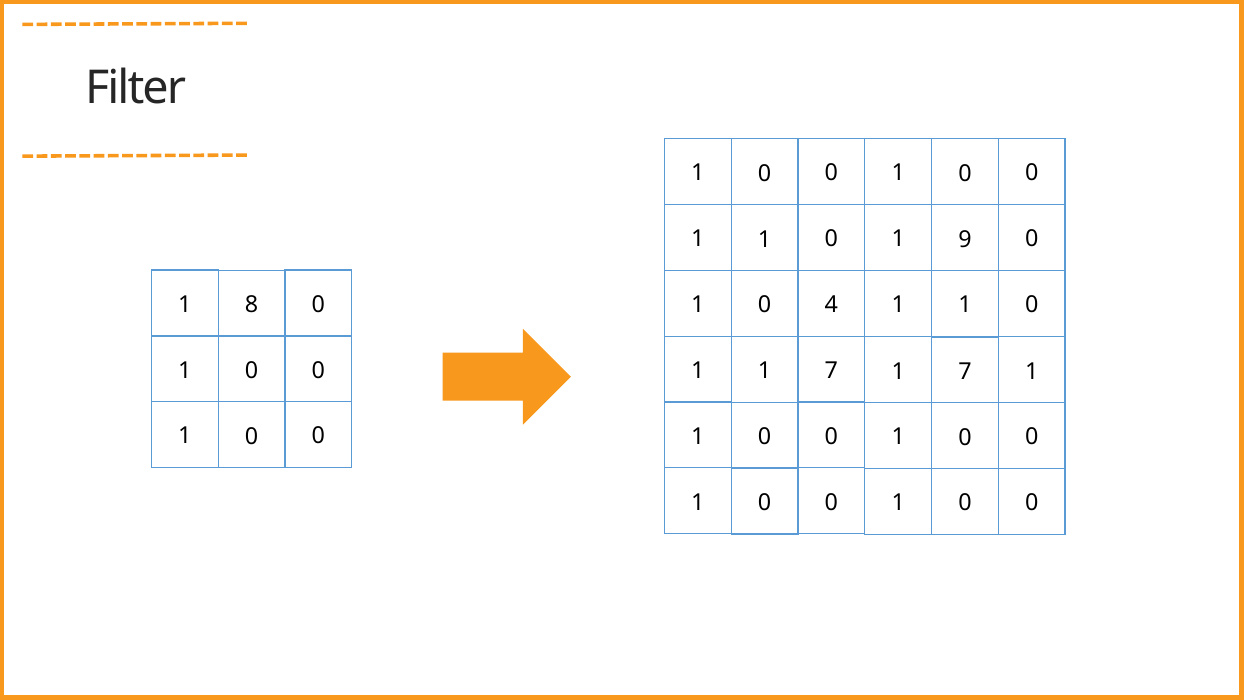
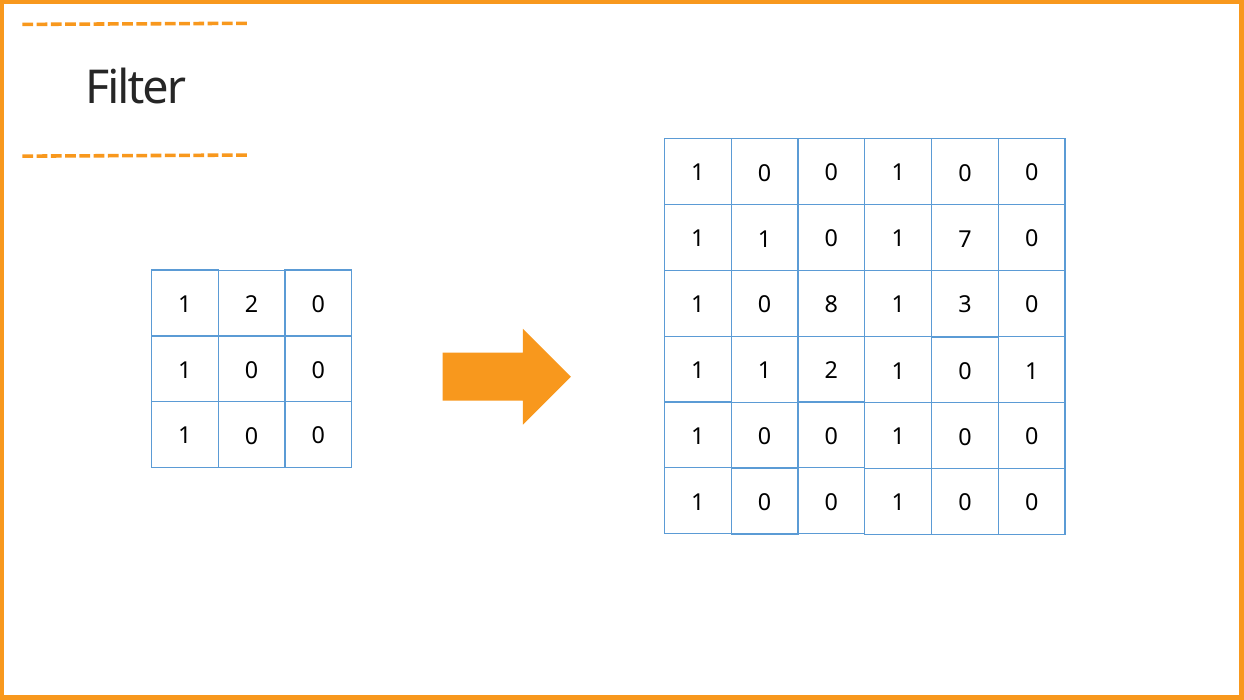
9: 9 -> 7
8 at (252, 305): 8 -> 2
4: 4 -> 8
1 at (965, 305): 1 -> 3
1 1 7: 7 -> 2
7 at (965, 371): 7 -> 0
